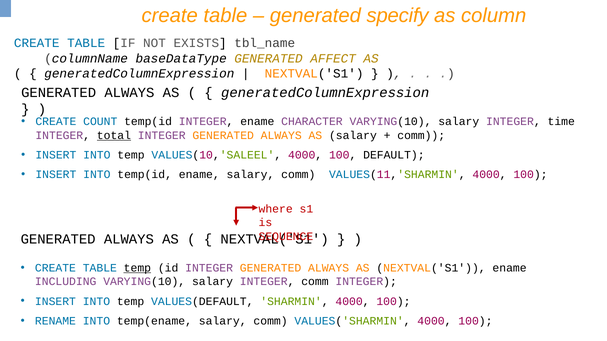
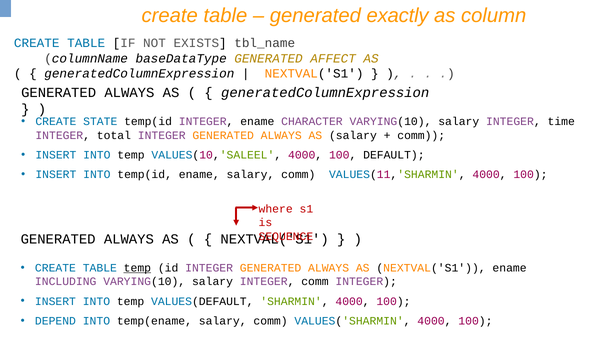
specify: specify -> exactly
COUNT: COUNT -> STATE
total underline: present -> none
RENAME: RENAME -> DEPEND
